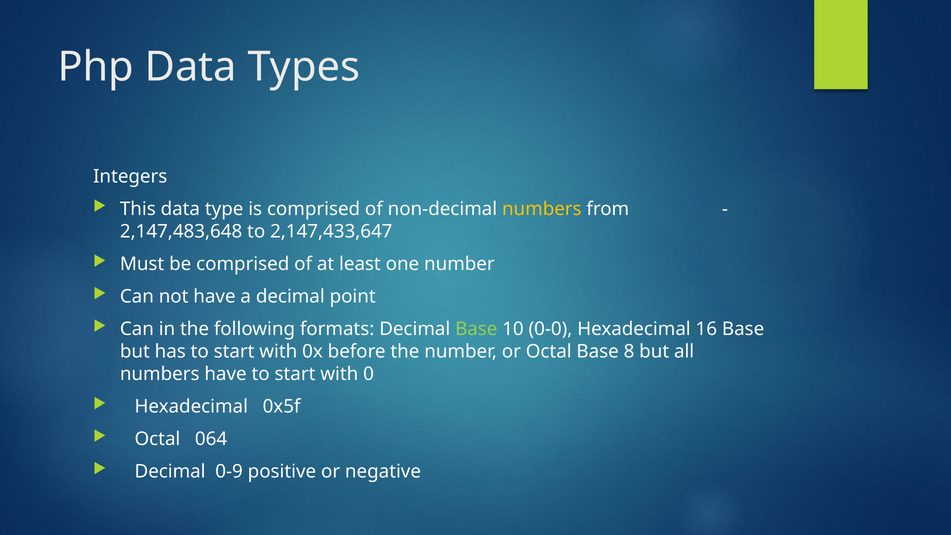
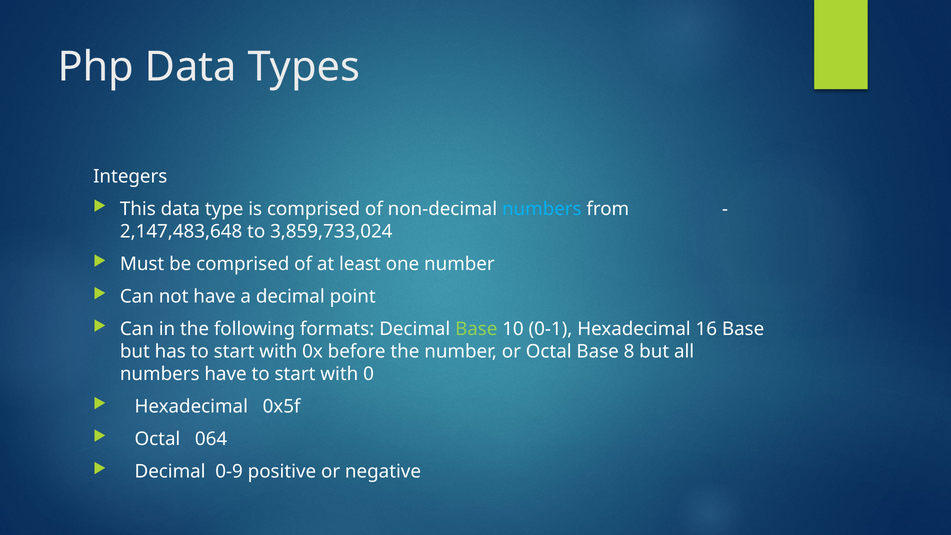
numbers at (542, 209) colour: yellow -> light blue
2,147,433,647: 2,147,433,647 -> 3,859,733,024
0-0: 0-0 -> 0-1
